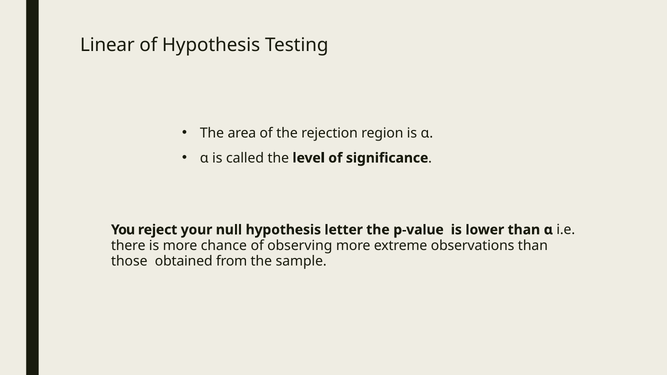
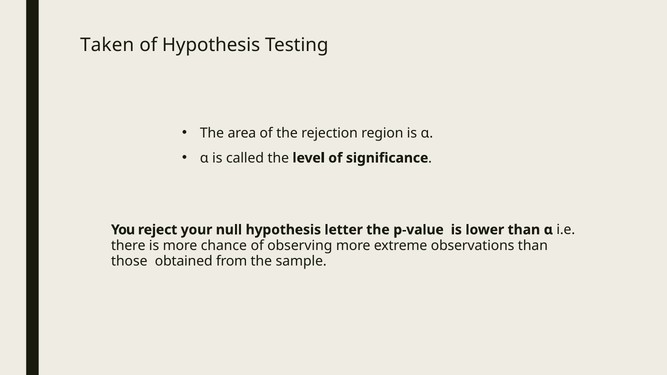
Linear: Linear -> Taken
